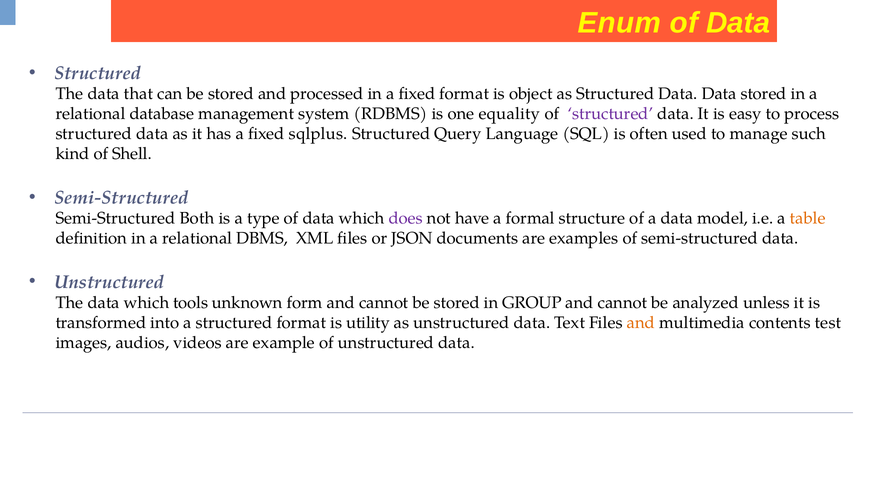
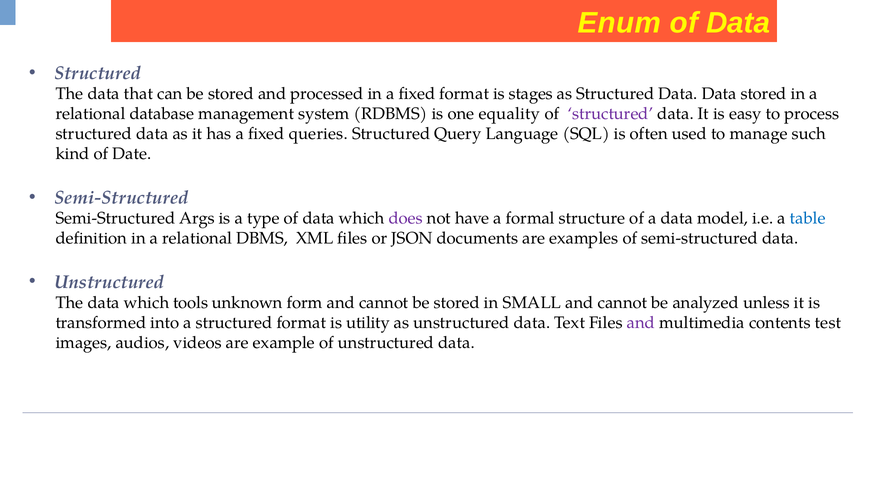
object: object -> stages
sqlplus: sqlplus -> queries
Shell: Shell -> Date
Both: Both -> Args
table colour: orange -> blue
GROUP: GROUP -> SMALL
and at (641, 323) colour: orange -> purple
